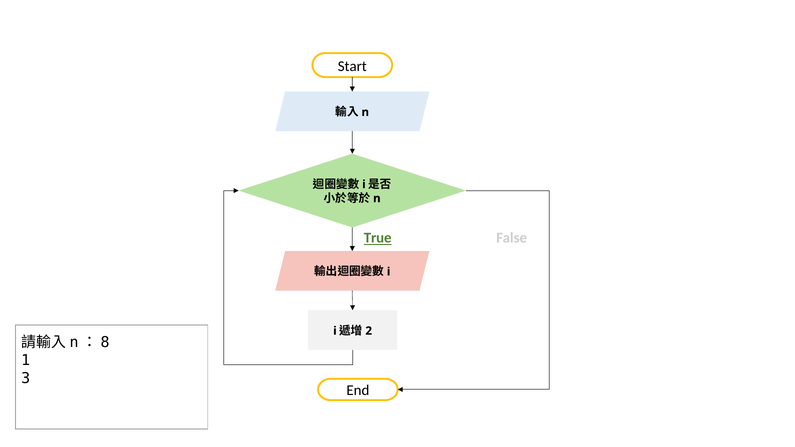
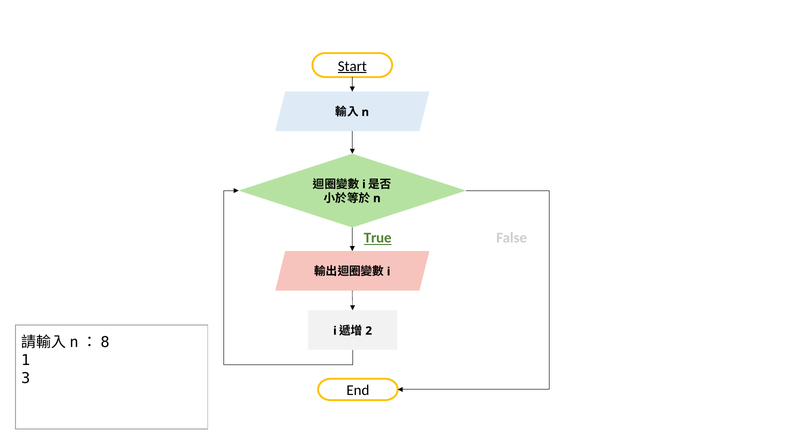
Start underline: none -> present
